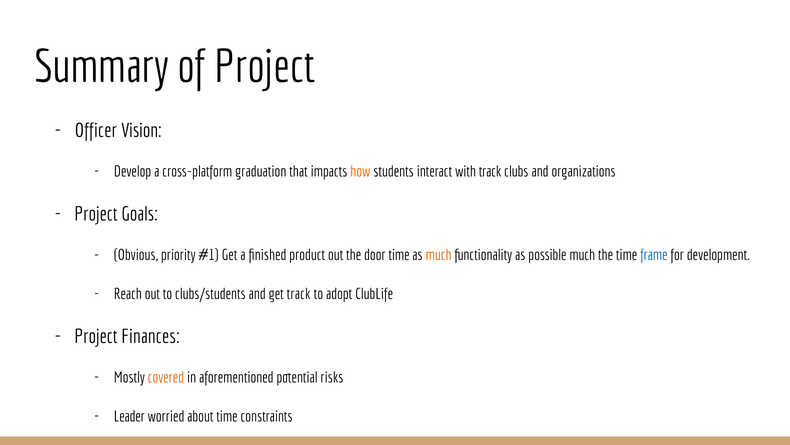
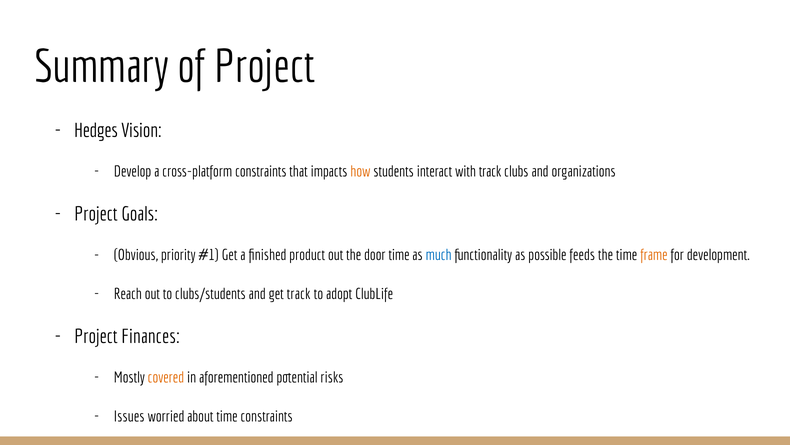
Officer: Officer -> Hedges
cross-platform graduation: graduation -> constraints
much at (439, 255) colour: orange -> blue
possible much: much -> feeds
frame colour: blue -> orange
Leader at (129, 416): Leader -> Issues
